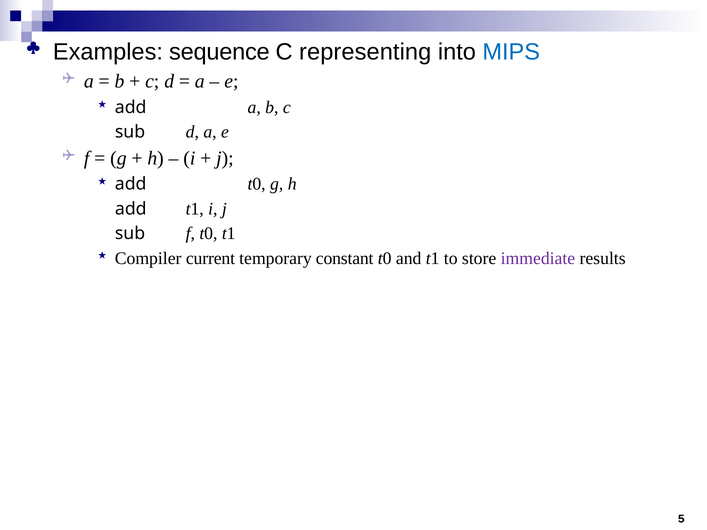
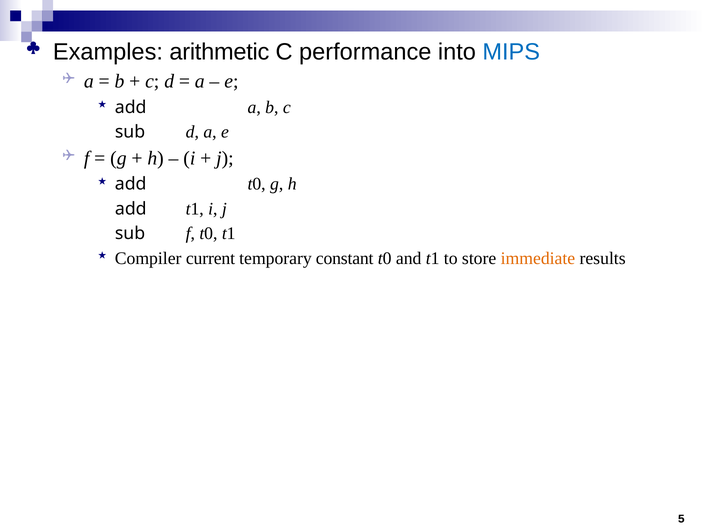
sequence: sequence -> arithmetic
representing: representing -> performance
immediate colour: purple -> orange
